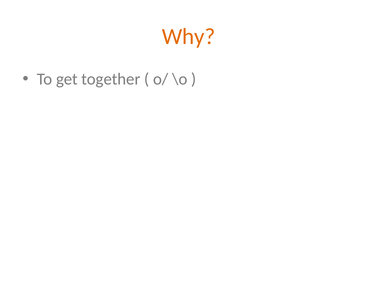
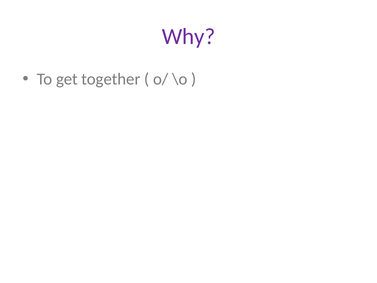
Why colour: orange -> purple
